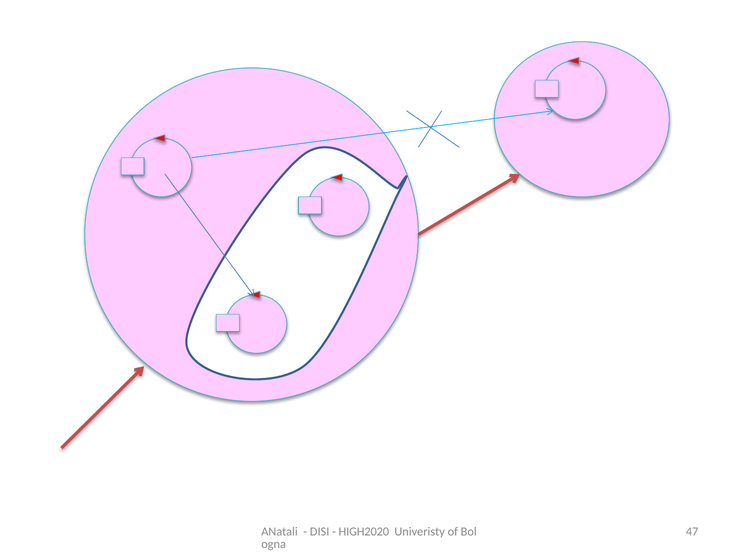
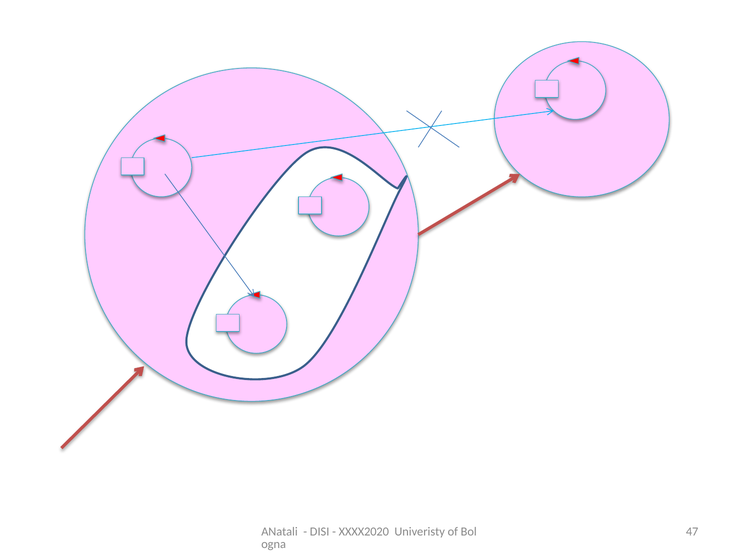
HIGH2020: HIGH2020 -> XXXX2020
